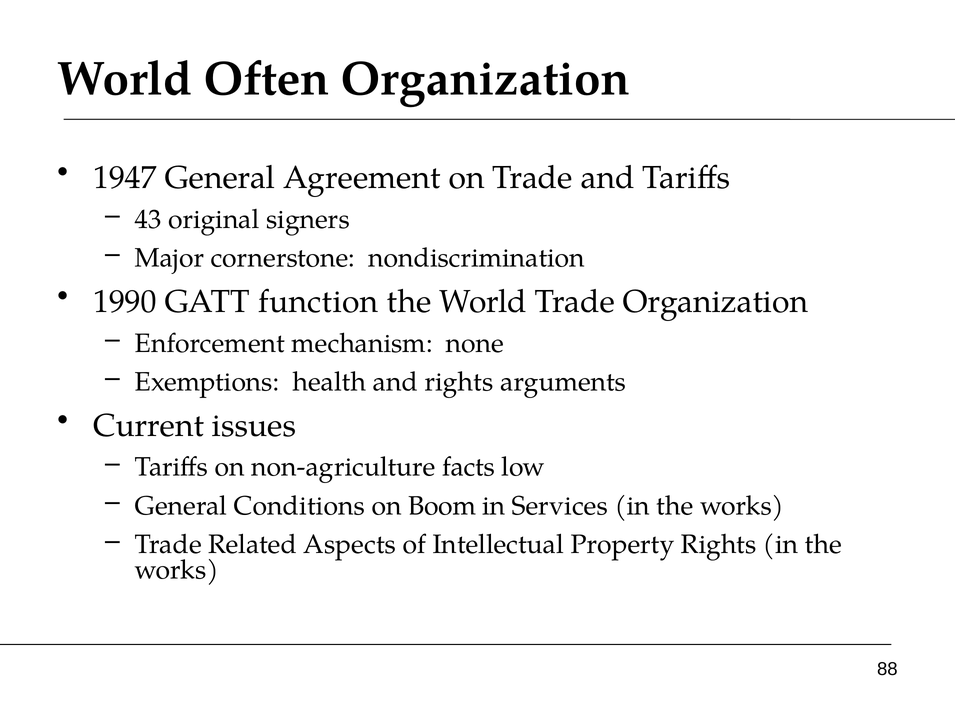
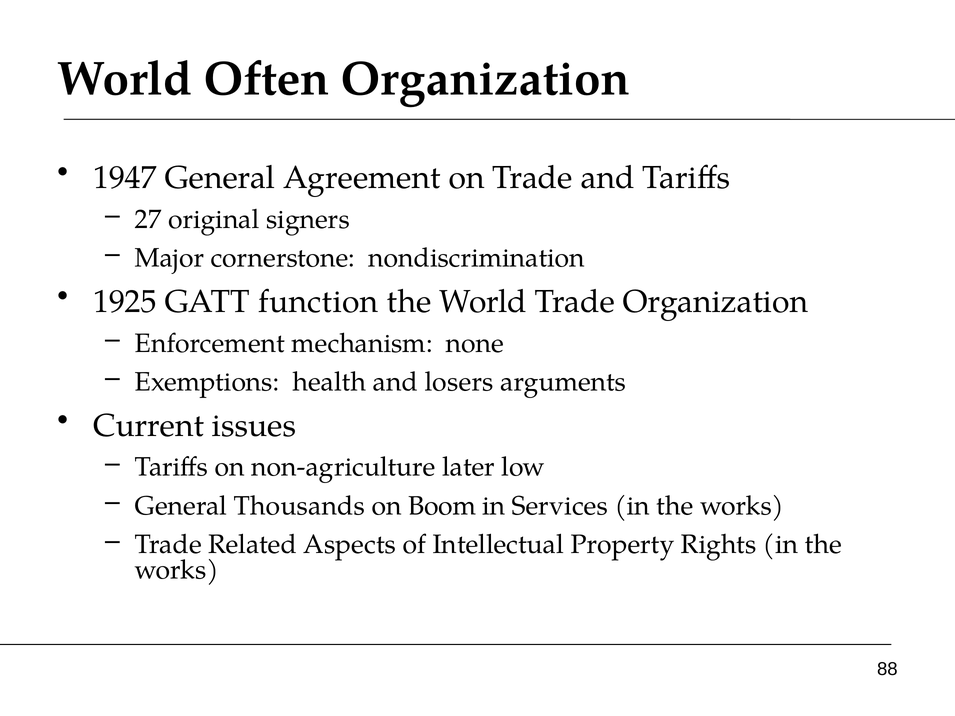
43: 43 -> 27
1990: 1990 -> 1925
and rights: rights -> losers
facts: facts -> later
Conditions: Conditions -> Thousands
